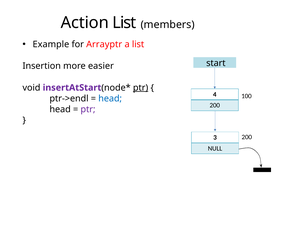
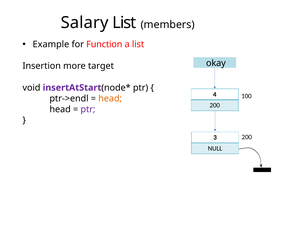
Action: Action -> Salary
Arrayptr: Arrayptr -> Function
start: start -> okay
easier: easier -> target
ptr at (141, 87) underline: present -> none
head at (110, 98) colour: blue -> orange
